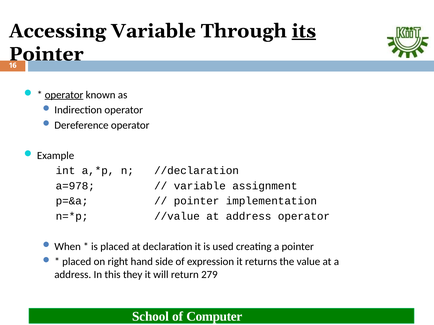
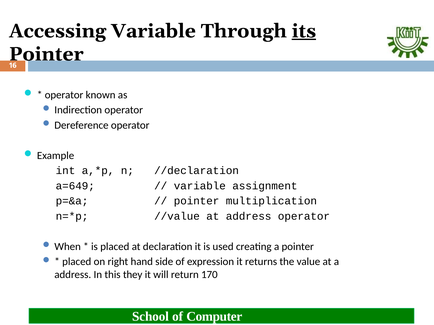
operator at (64, 95) underline: present -> none
a=978: a=978 -> a=649
implementation: implementation -> multiplication
279: 279 -> 170
